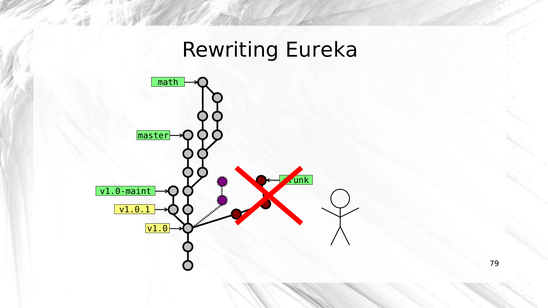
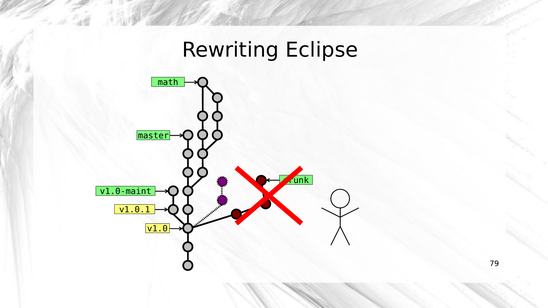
Eureka: Eureka -> Eclipse
